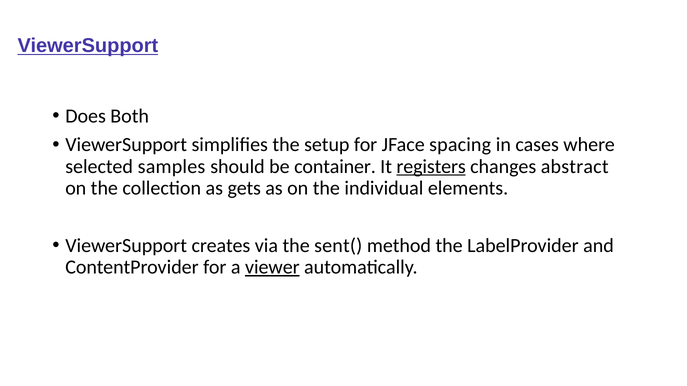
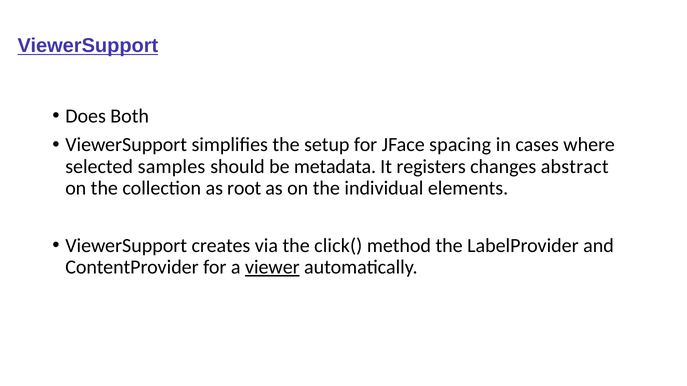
container: container -> metadata
registers underline: present -> none
gets: gets -> root
sent(: sent( -> click(
